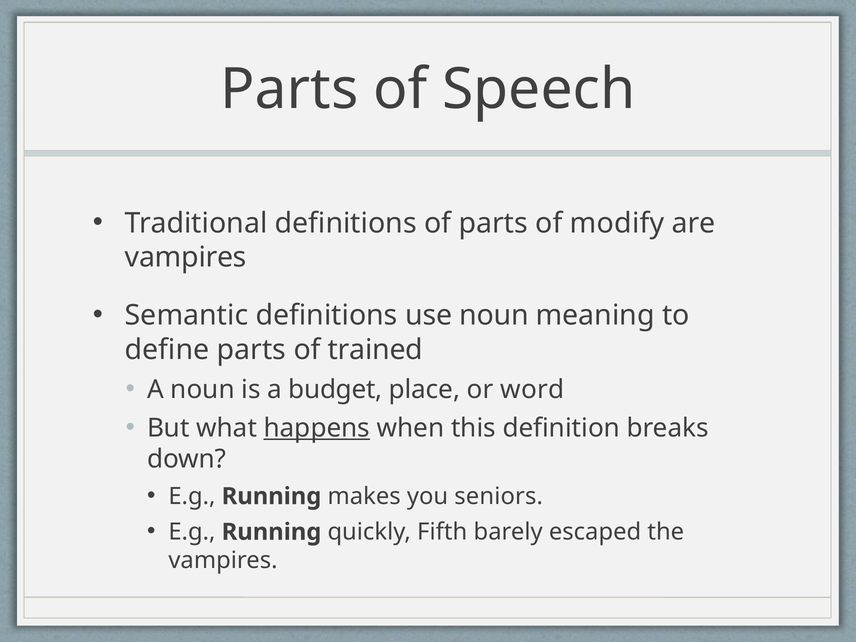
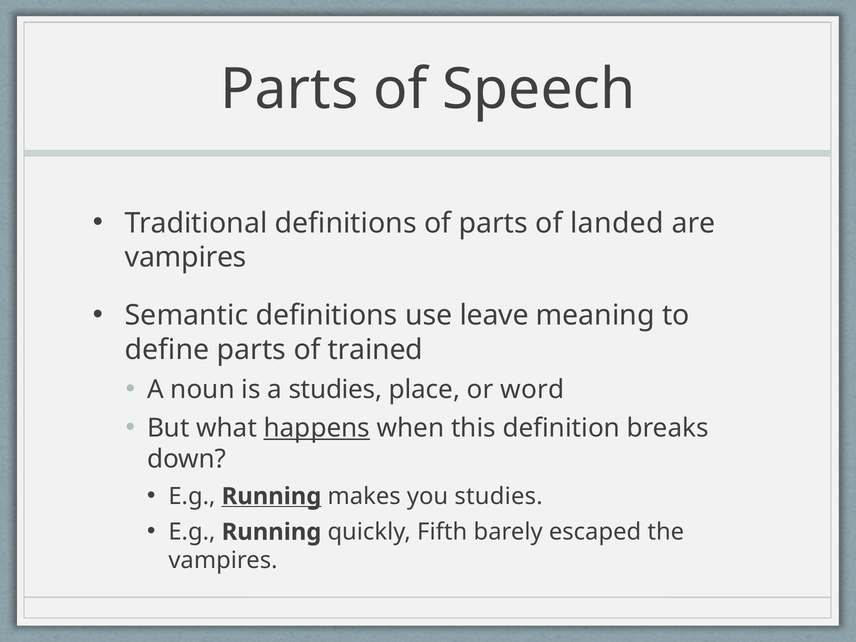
modify: modify -> landed
use noun: noun -> leave
a budget: budget -> studies
Running at (272, 496) underline: none -> present
you seniors: seniors -> studies
